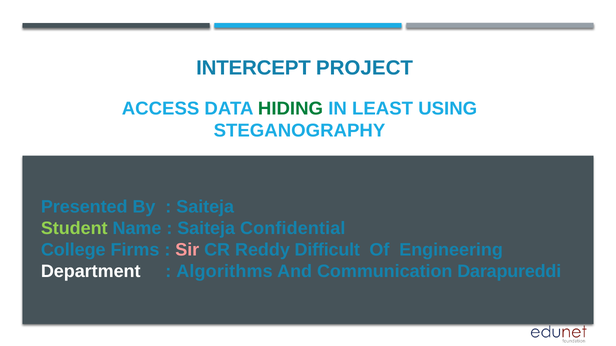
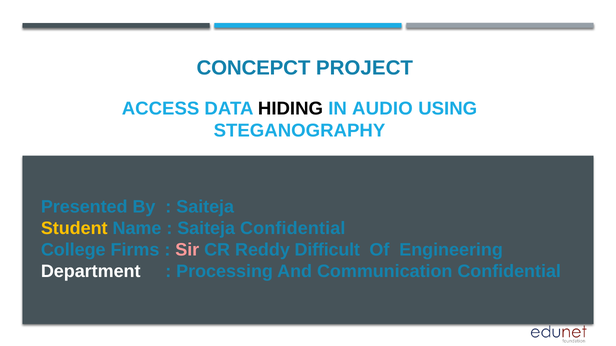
INTERCEPT: INTERCEPT -> CONCEPCT
HIDING colour: green -> black
LEAST: LEAST -> AUDIO
Student colour: light green -> yellow
Algorithms: Algorithms -> Processing
Communication Darapureddi: Darapureddi -> Confidential
